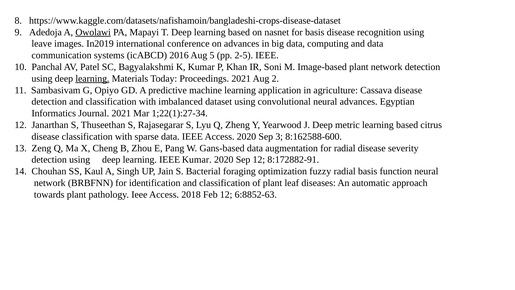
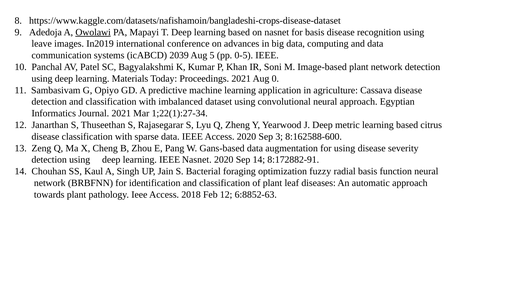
2016: 2016 -> 2039
2-5: 2-5 -> 0-5
learning at (92, 79) underline: present -> none
2: 2 -> 0
neural advances: advances -> approach
for radial: radial -> using
IEEE Kumar: Kumar -> Nasnet
Sep 12: 12 -> 14
